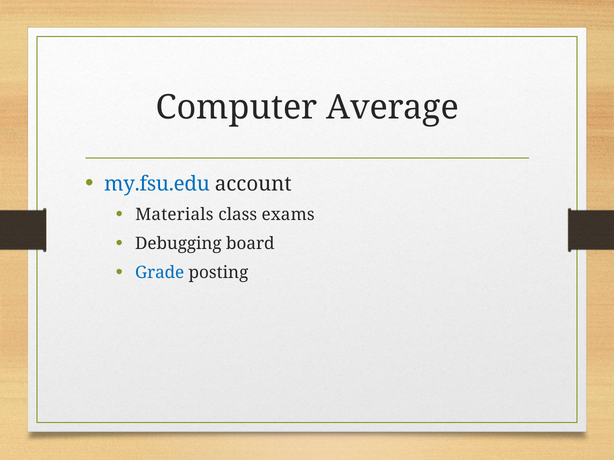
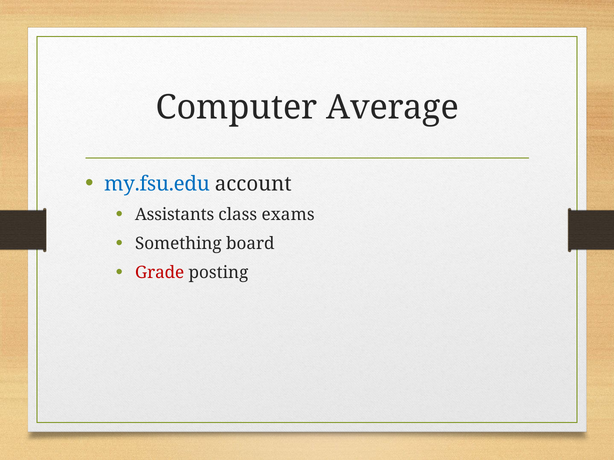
Materials: Materials -> Assistants
Debugging: Debugging -> Something
Grade colour: blue -> red
